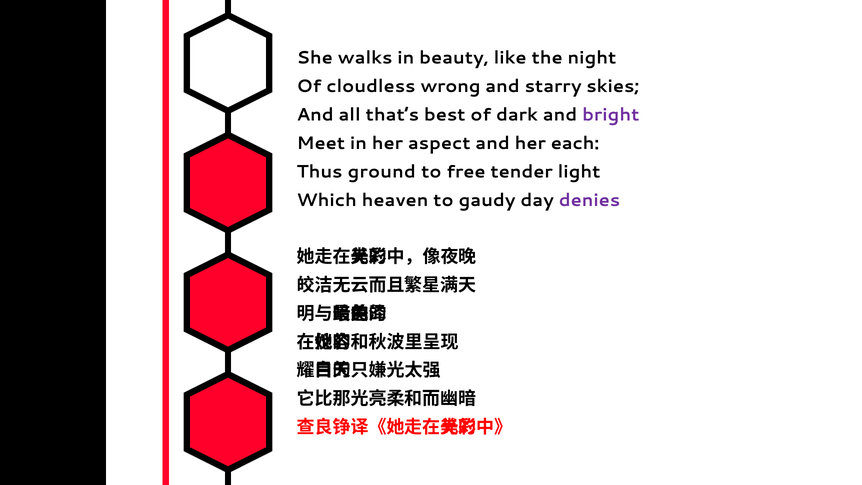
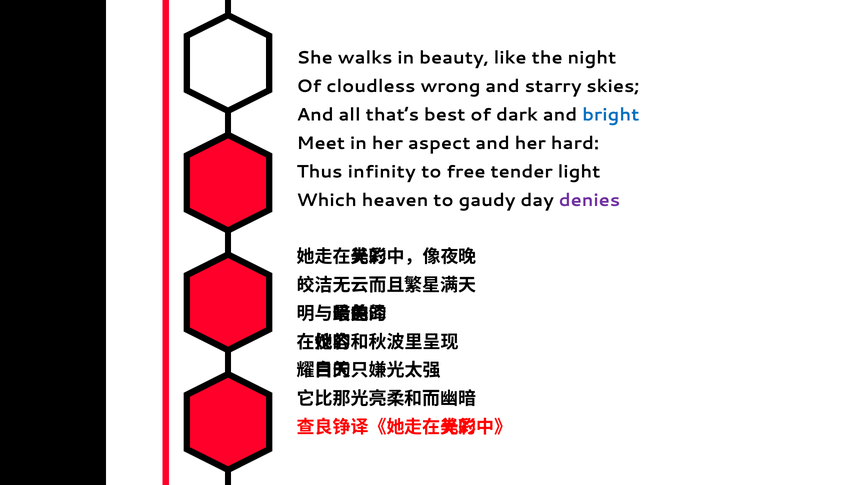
bright colour: purple -> blue
each: each -> hard
ground: ground -> infinity
